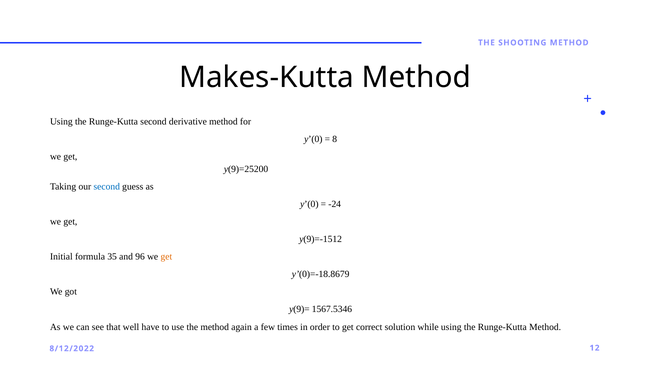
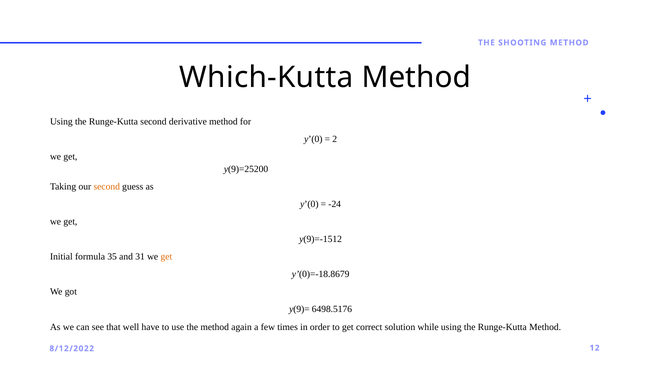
Makes-Kutta: Makes-Kutta -> Which-Kutta
8: 8 -> 2
second at (107, 187) colour: blue -> orange
96: 96 -> 31
1567.5346: 1567.5346 -> 6498.5176
